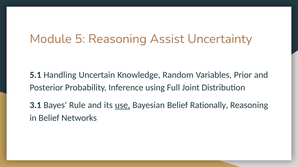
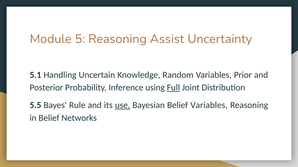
Full underline: none -> present
3.1: 3.1 -> 5.5
Belief Rationally: Rationally -> Variables
